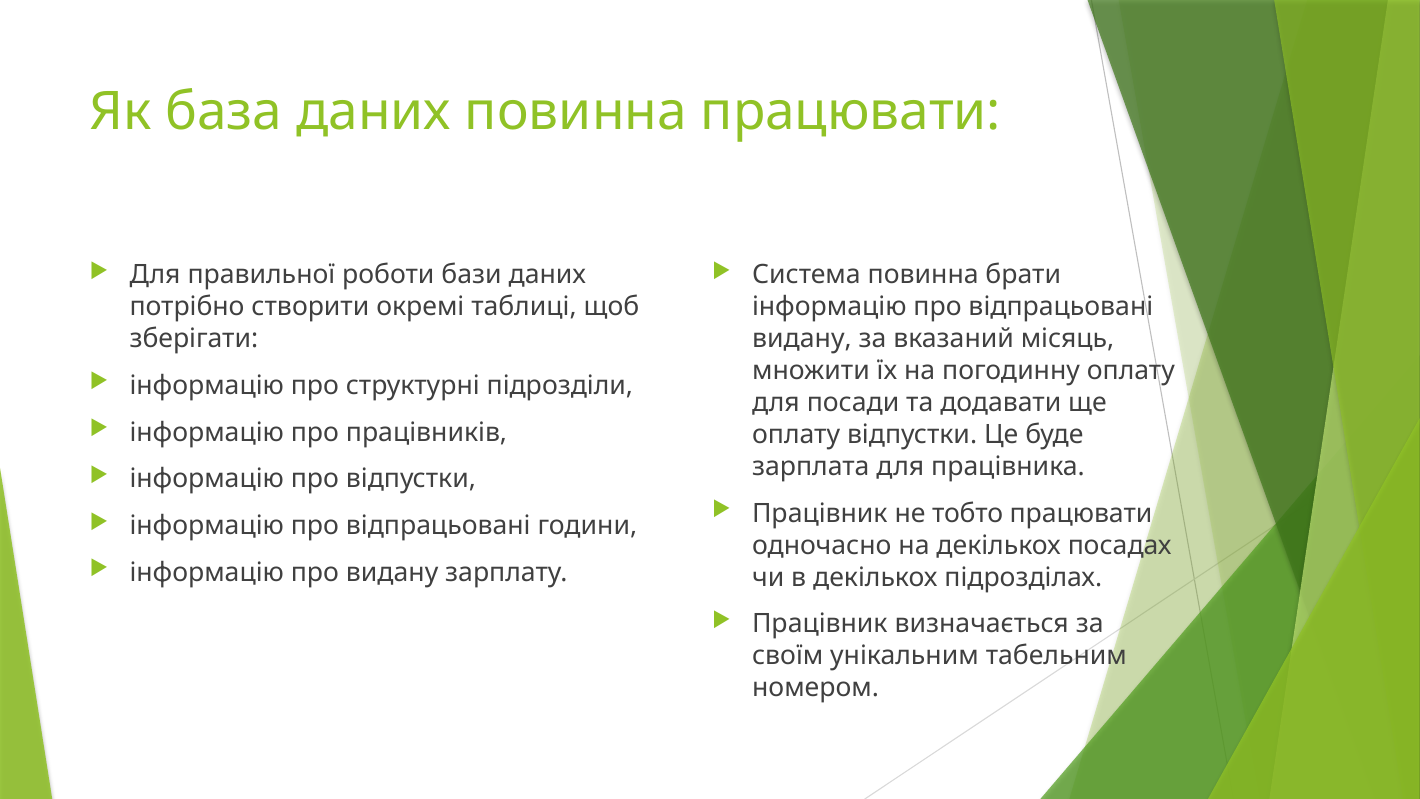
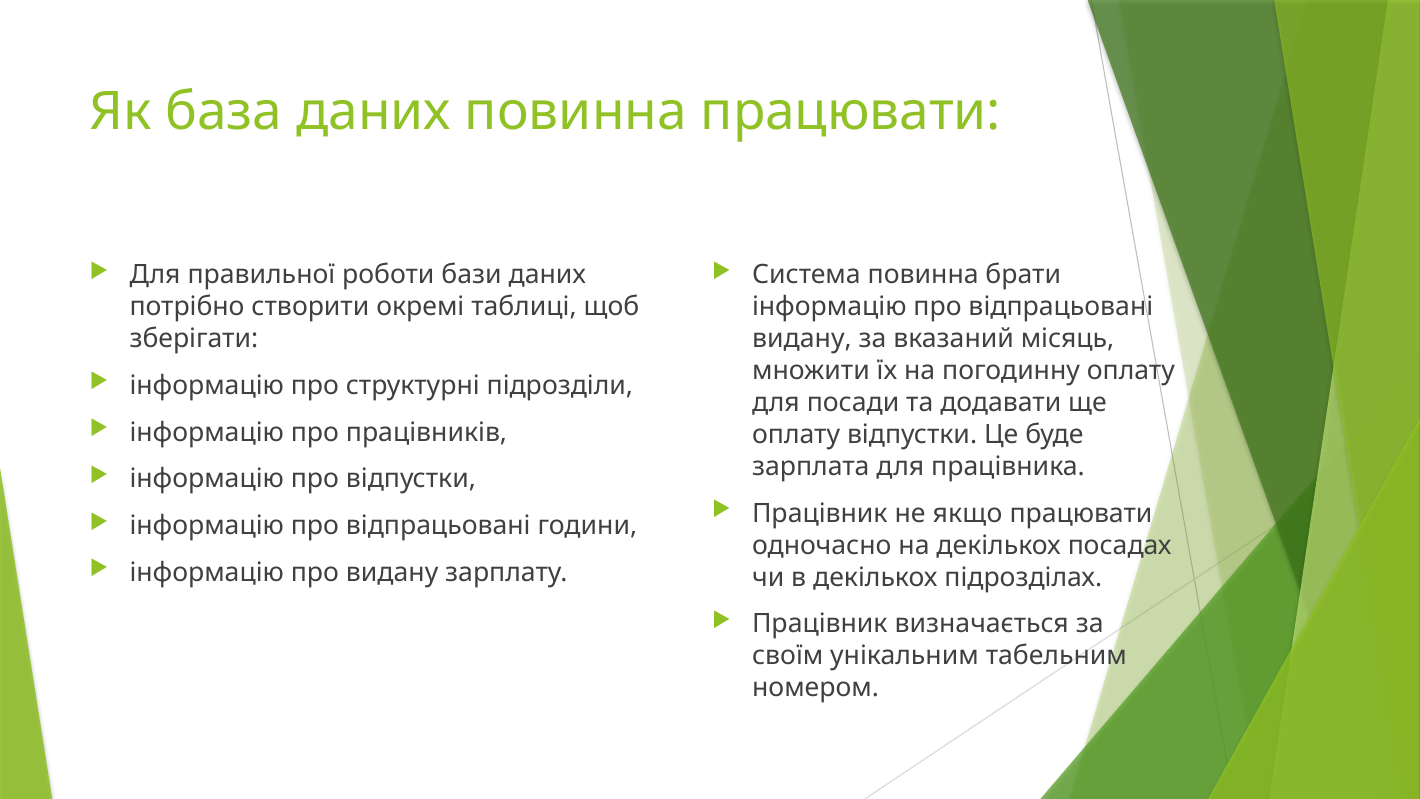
тобто: тобто -> якщо
